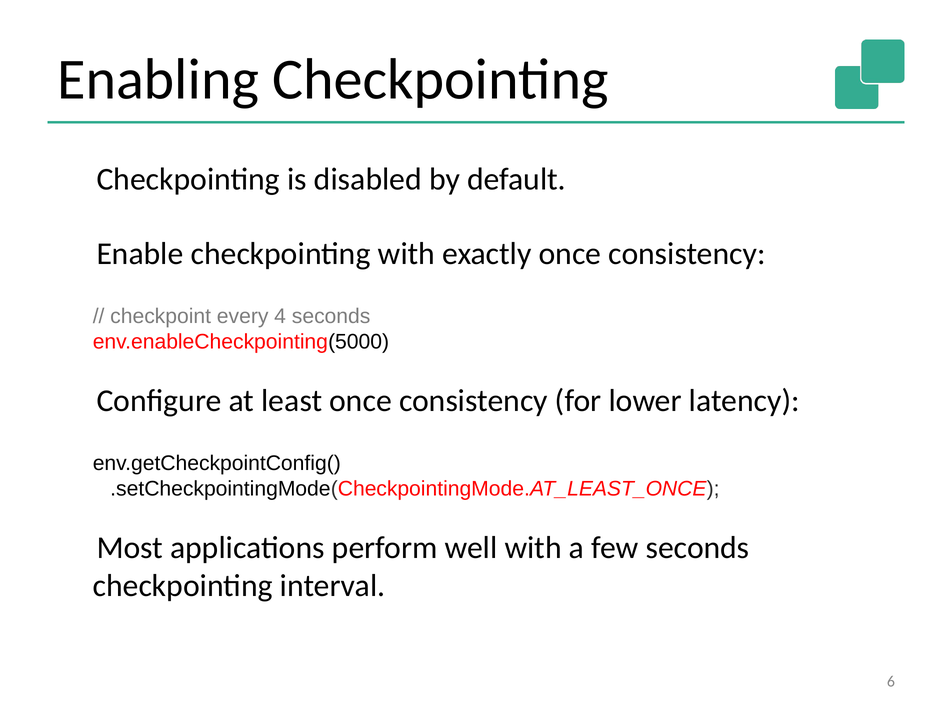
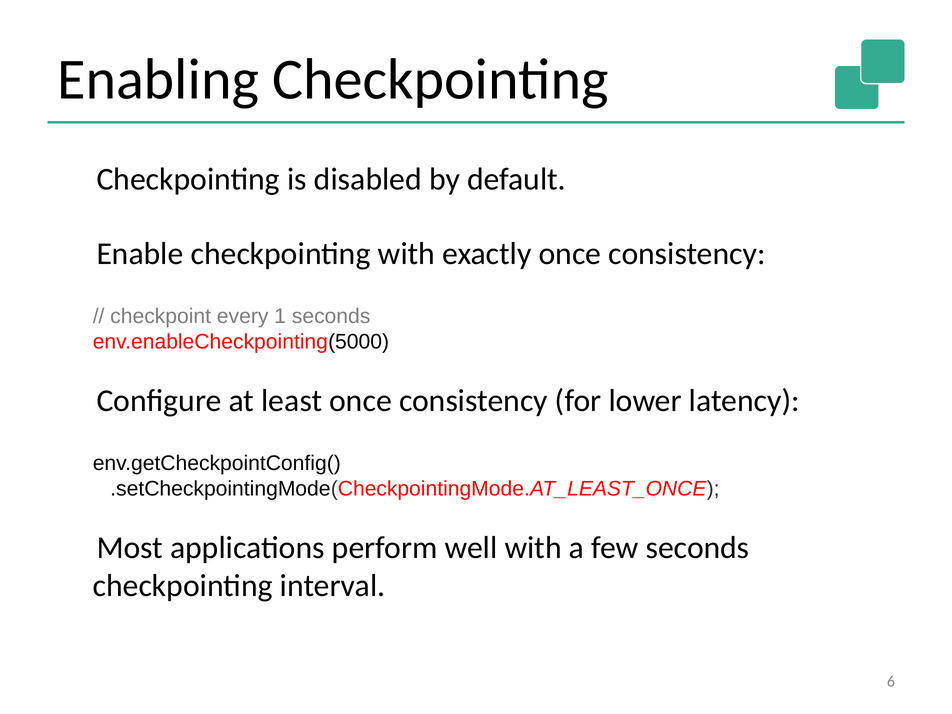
4: 4 -> 1
